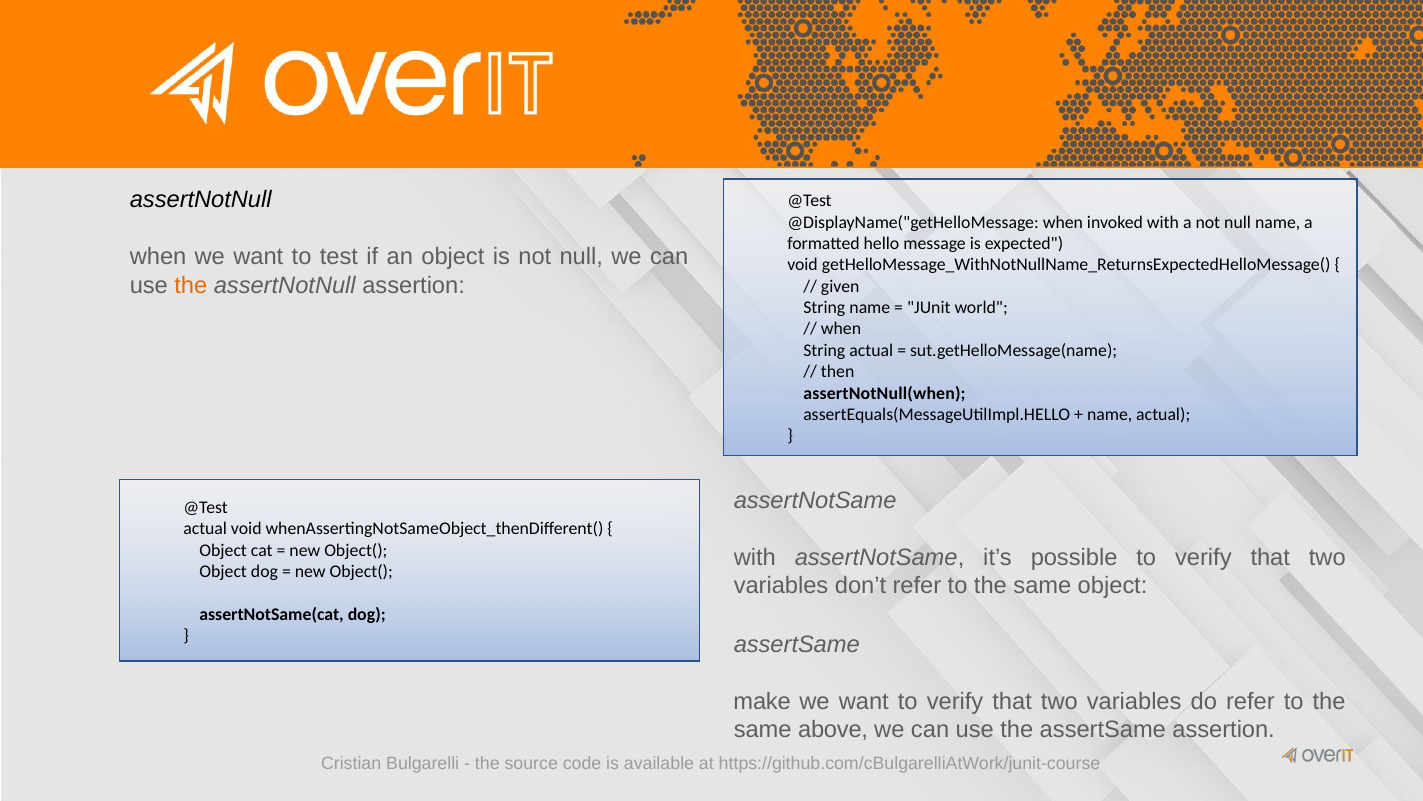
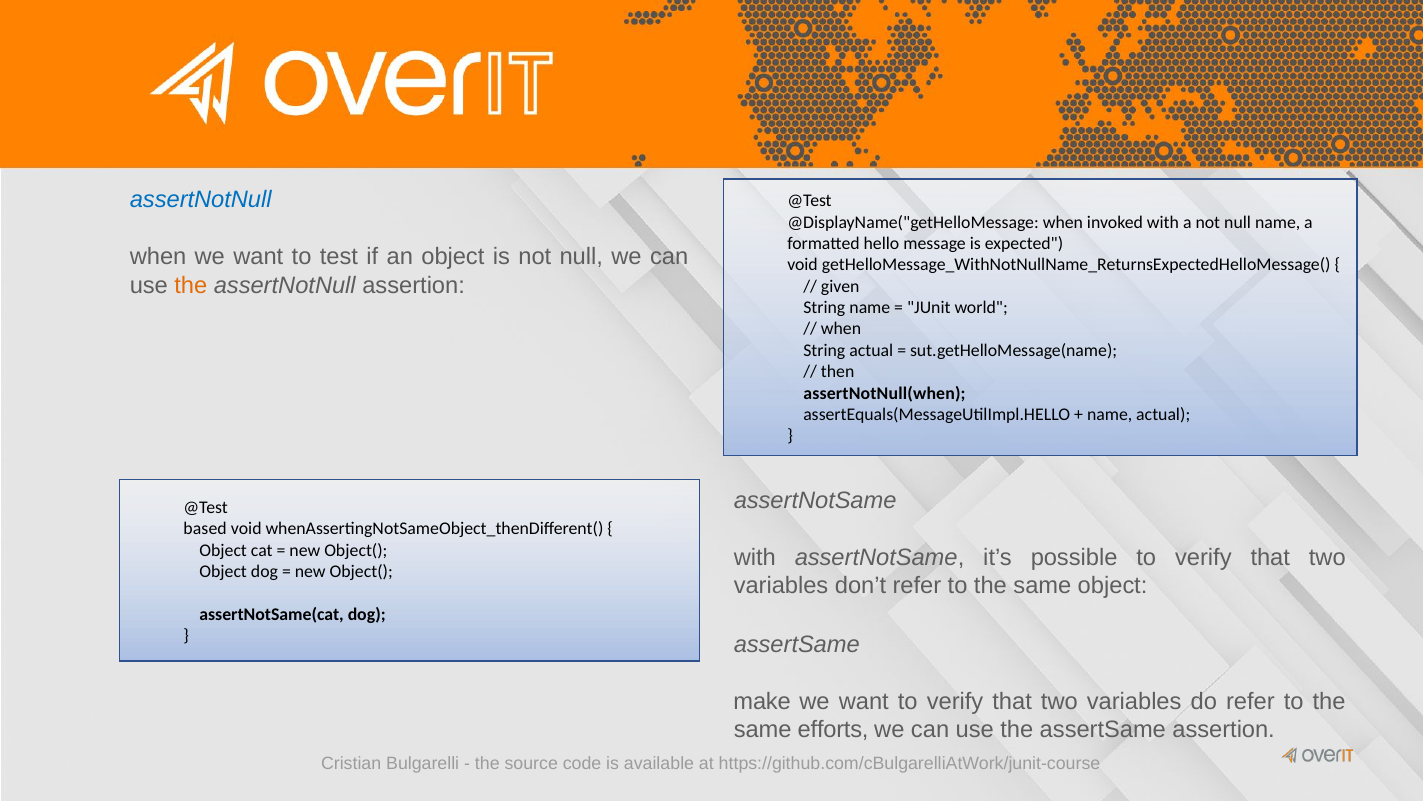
assertNotNull at (201, 200) colour: black -> blue
actual at (205, 529): actual -> based
above: above -> efforts
